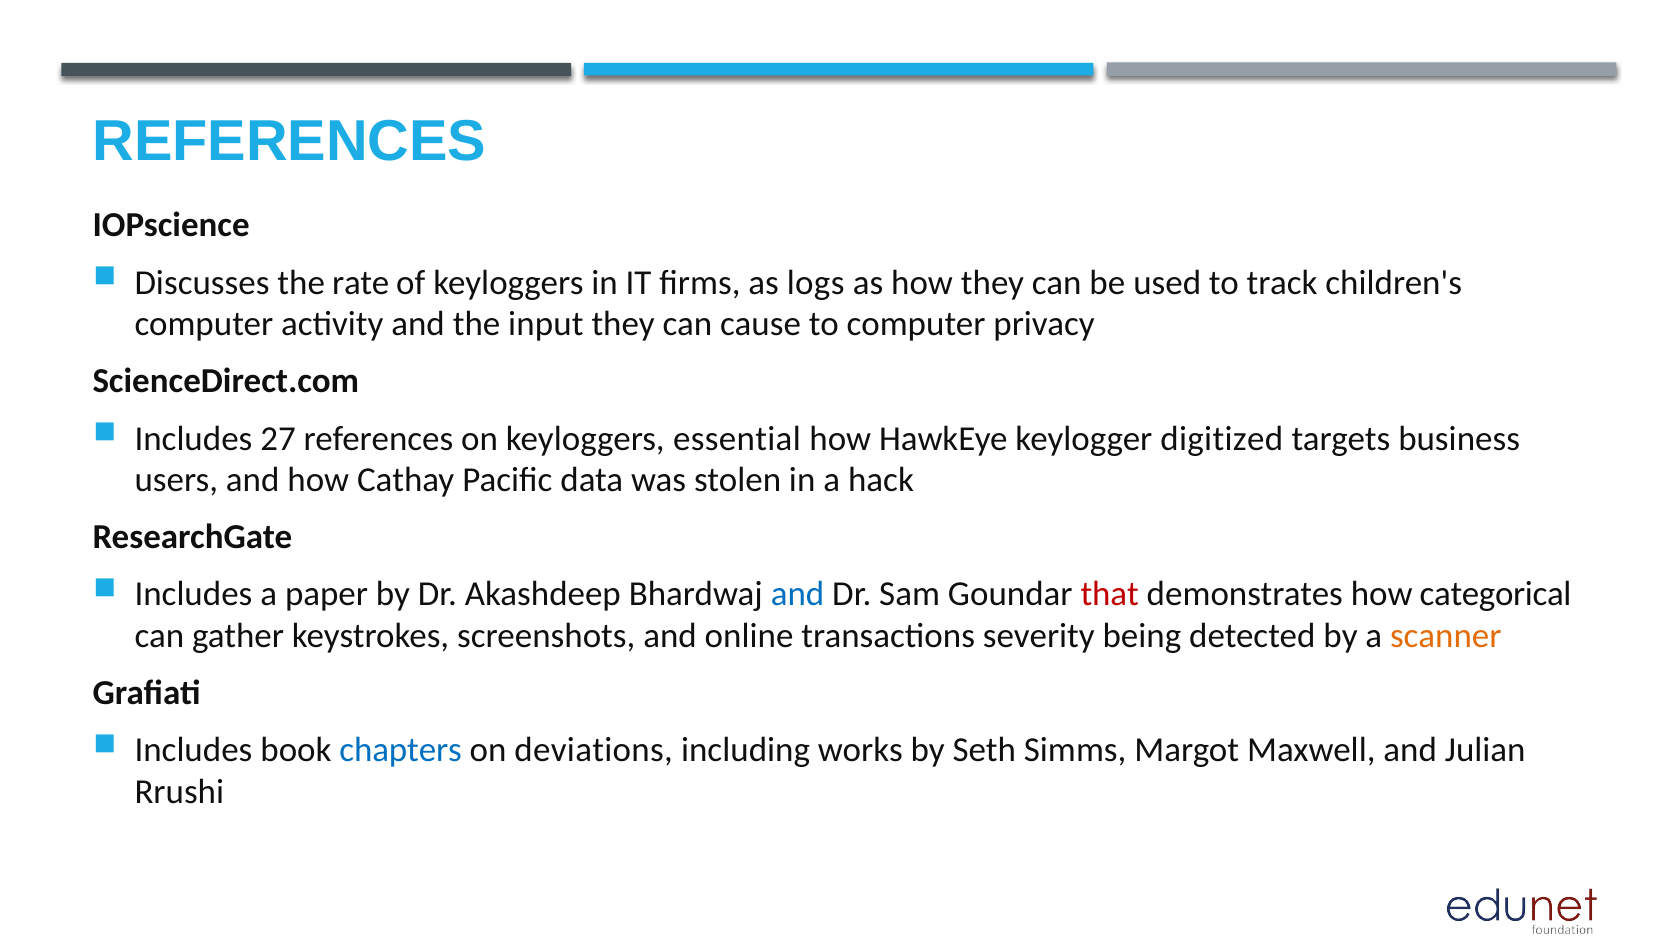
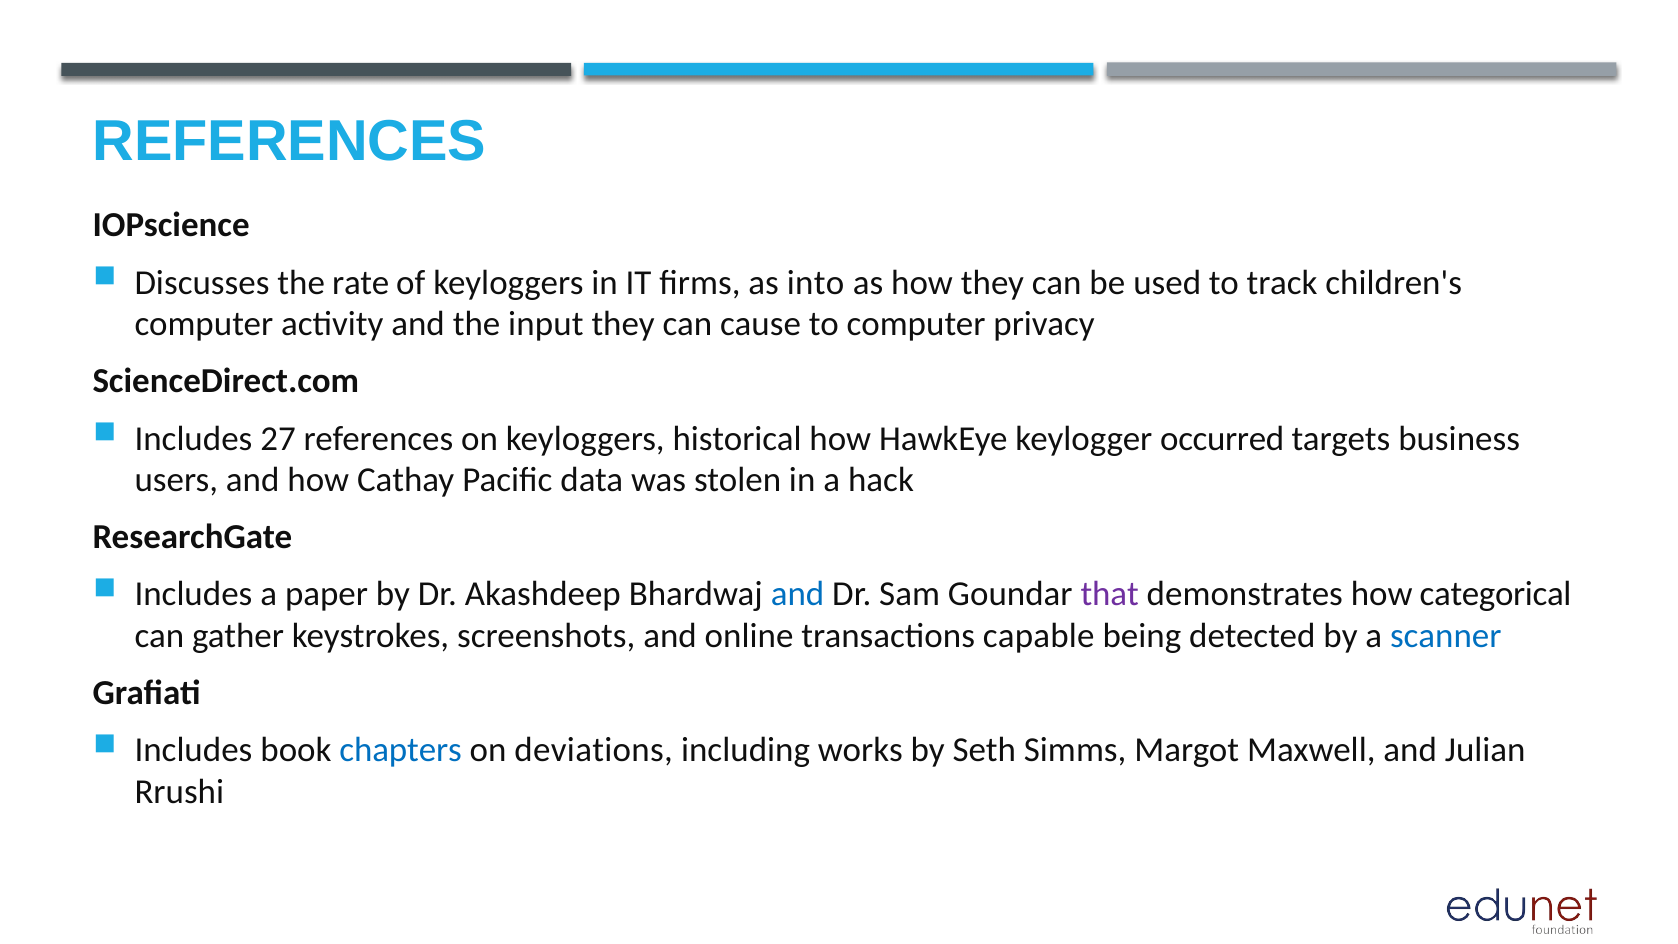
logs: logs -> into
essential: essential -> historical
digitized: digitized -> occurred
that colour: red -> purple
severity: severity -> capable
scanner colour: orange -> blue
